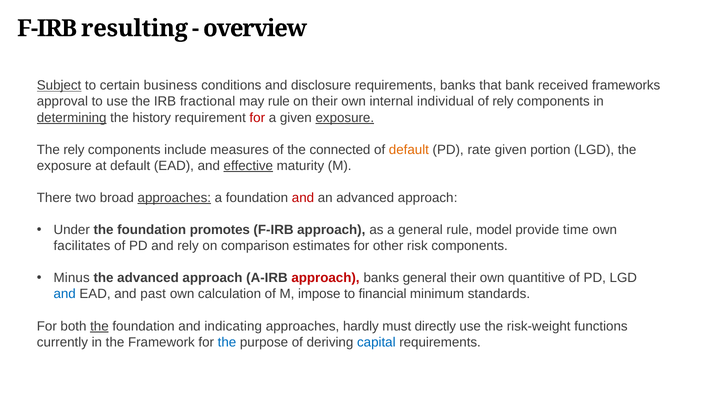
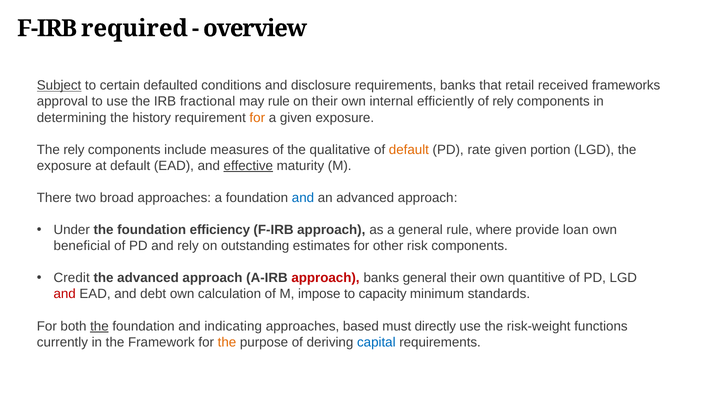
resulting: resulting -> required
business: business -> defaulted
bank: bank -> retail
individual: individual -> efficiently
determining underline: present -> none
for at (257, 117) colour: red -> orange
exposure at (345, 117) underline: present -> none
connected: connected -> qualitative
approaches at (174, 198) underline: present -> none
and at (303, 198) colour: red -> blue
promotes: promotes -> efficiency
model: model -> where
time: time -> loan
facilitates: facilitates -> beneficial
comparison: comparison -> outstanding
Minus: Minus -> Credit
and at (65, 294) colour: blue -> red
past: past -> debt
financial: financial -> capacity
hardly: hardly -> based
the at (227, 342) colour: blue -> orange
